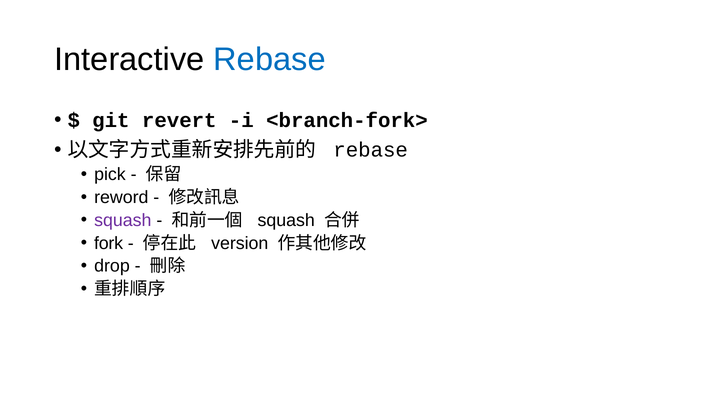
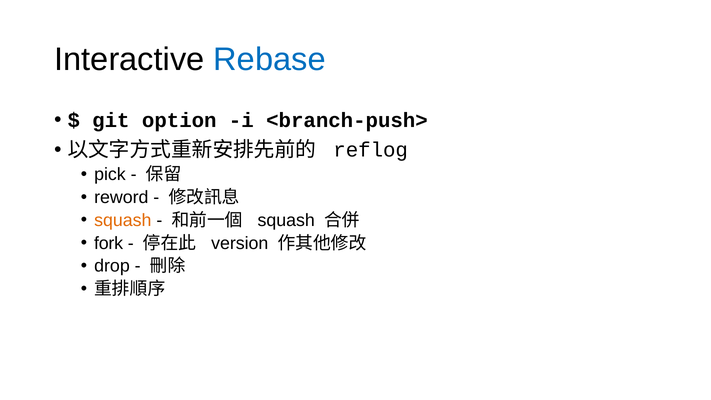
revert: revert -> option
<branch-fork>: <branch-fork> -> <branch-push>
rebase at (371, 150): rebase -> reflog
squash at (123, 220) colour: purple -> orange
